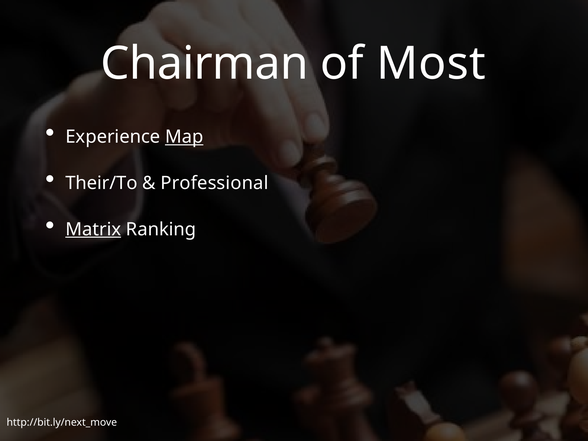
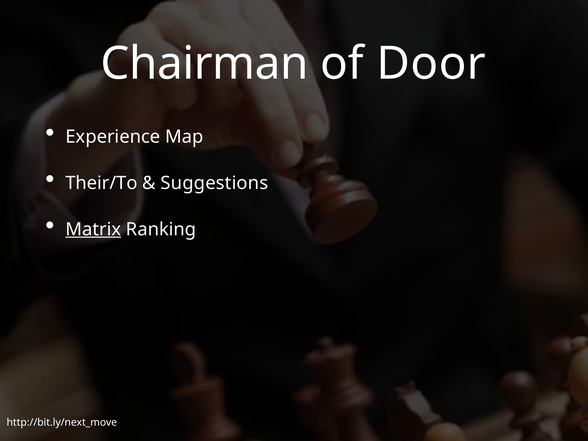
Most: Most -> Door
Map underline: present -> none
Professional: Professional -> Suggestions
